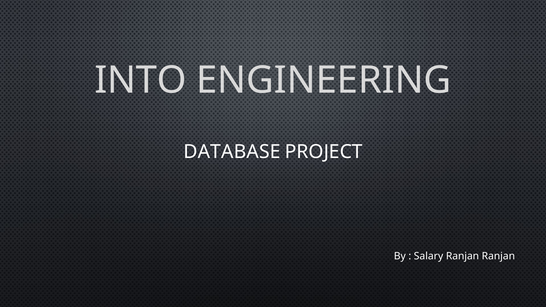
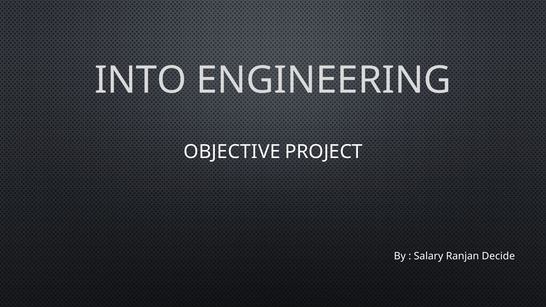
DATABASE: DATABASE -> OBJECTIVE
Ranjan Ranjan: Ranjan -> Decide
